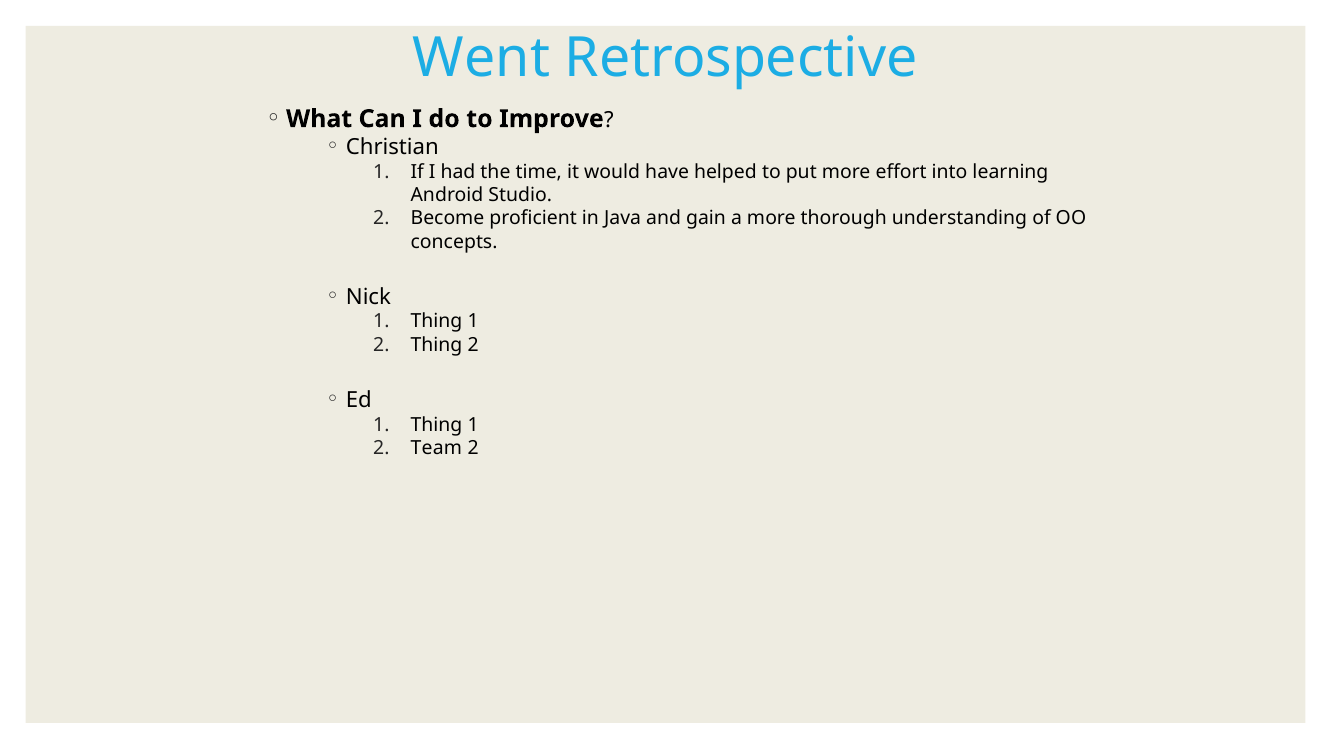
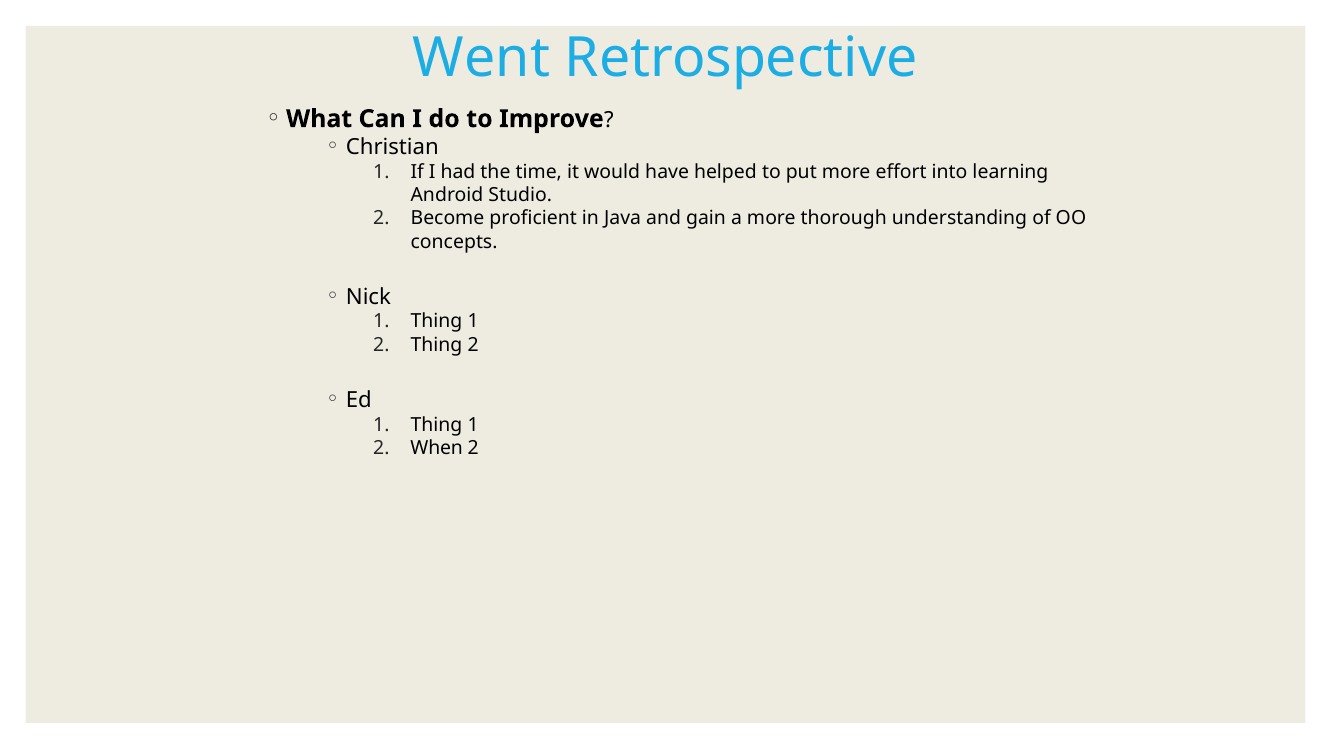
Team: Team -> When
